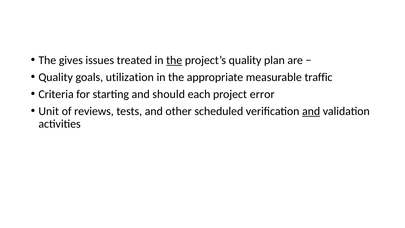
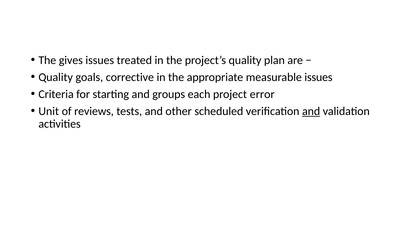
the at (174, 60) underline: present -> none
utilization: utilization -> corrective
measurable traffic: traffic -> issues
should: should -> groups
